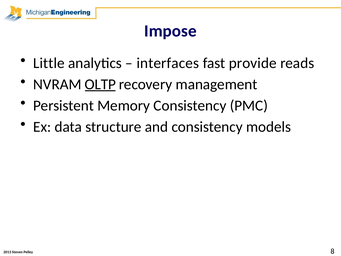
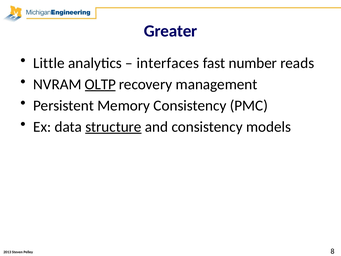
Impose: Impose -> Greater
provide: provide -> number
structure underline: none -> present
